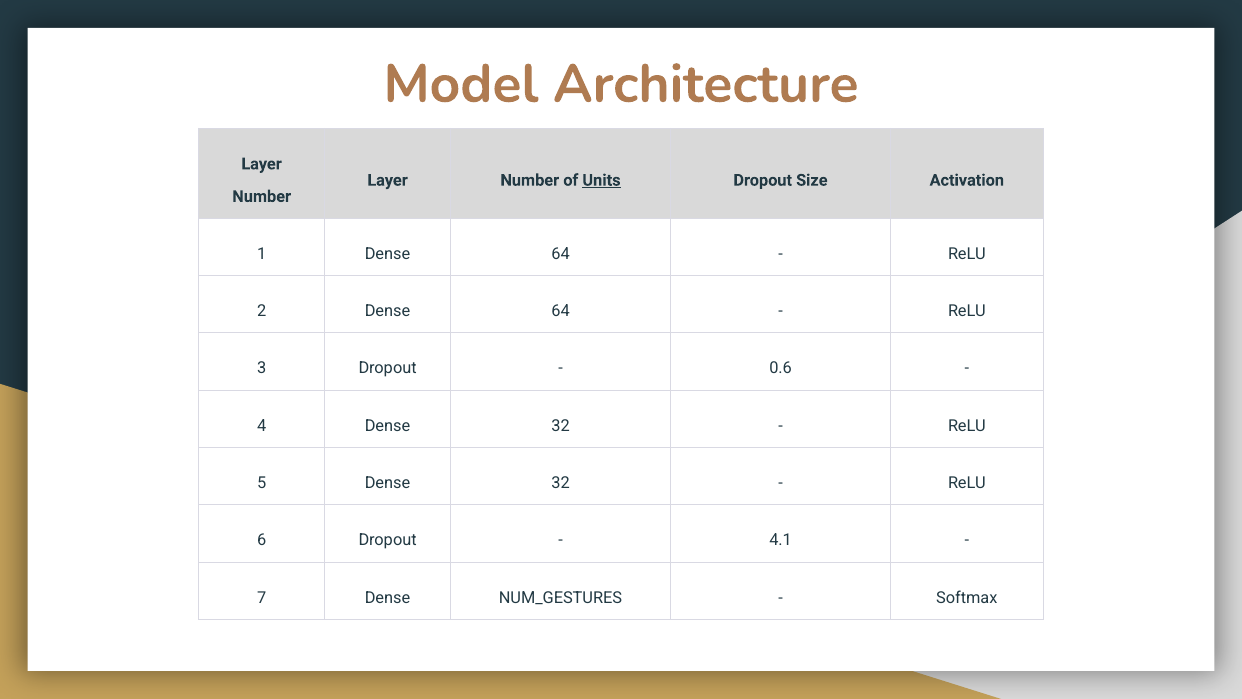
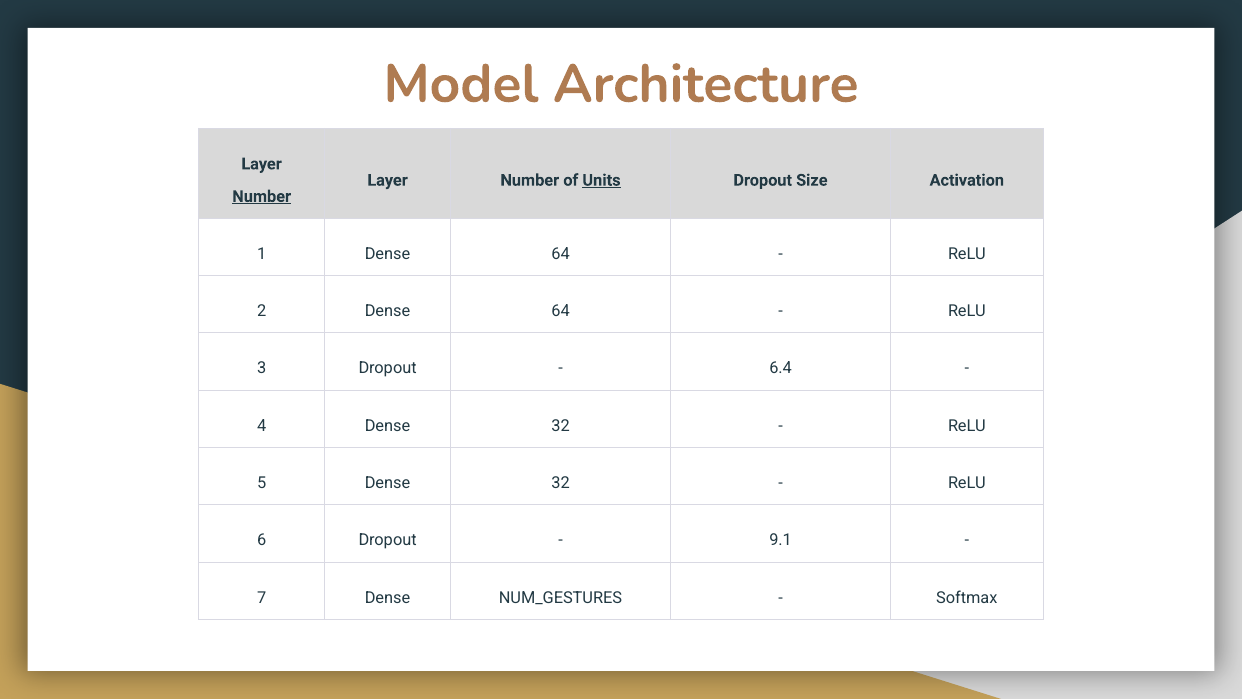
Number at (262, 196) underline: none -> present
0.6: 0.6 -> 6.4
4.1: 4.1 -> 9.1
